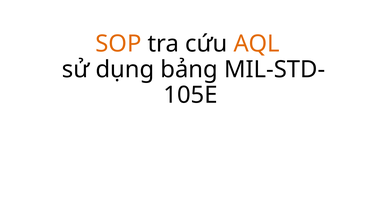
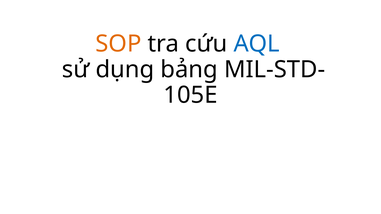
AQL colour: orange -> blue
